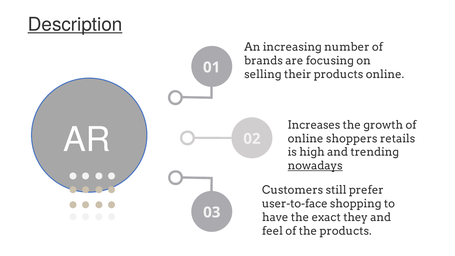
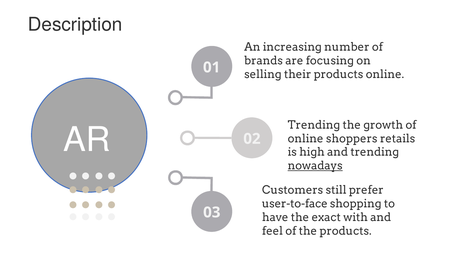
Description underline: present -> none
Increases at (314, 125): Increases -> Trending
they: they -> with
